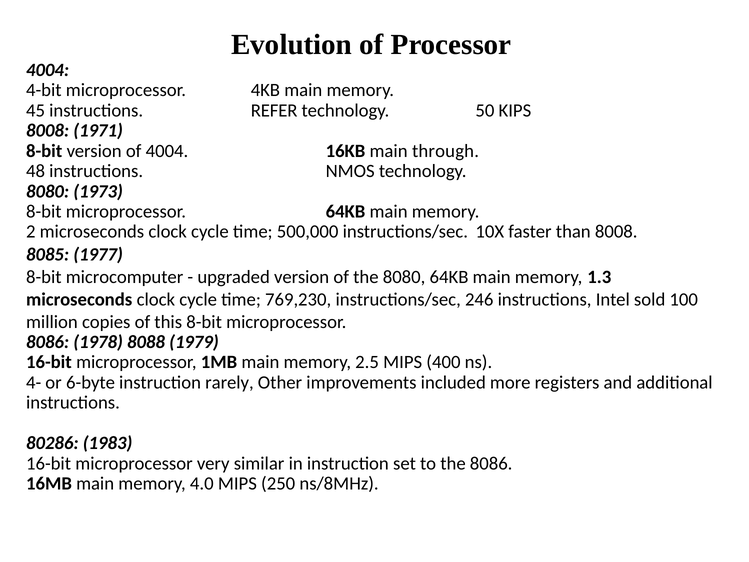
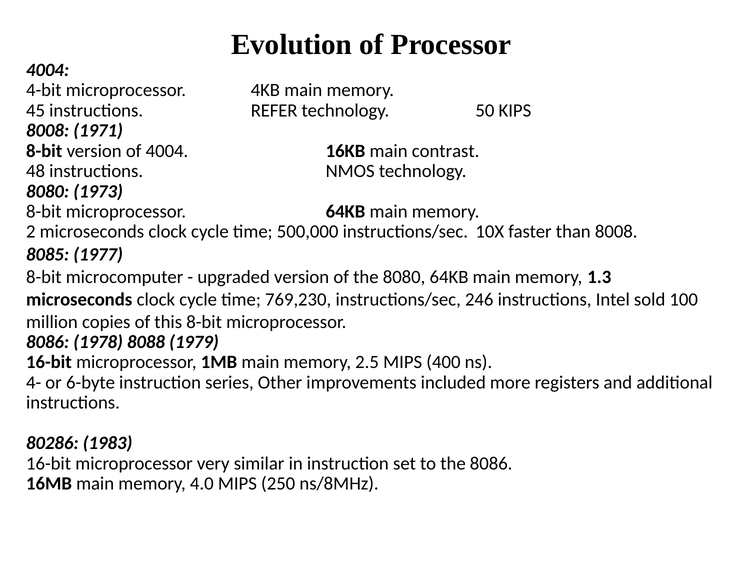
through: through -> contrast
rarely: rarely -> series
